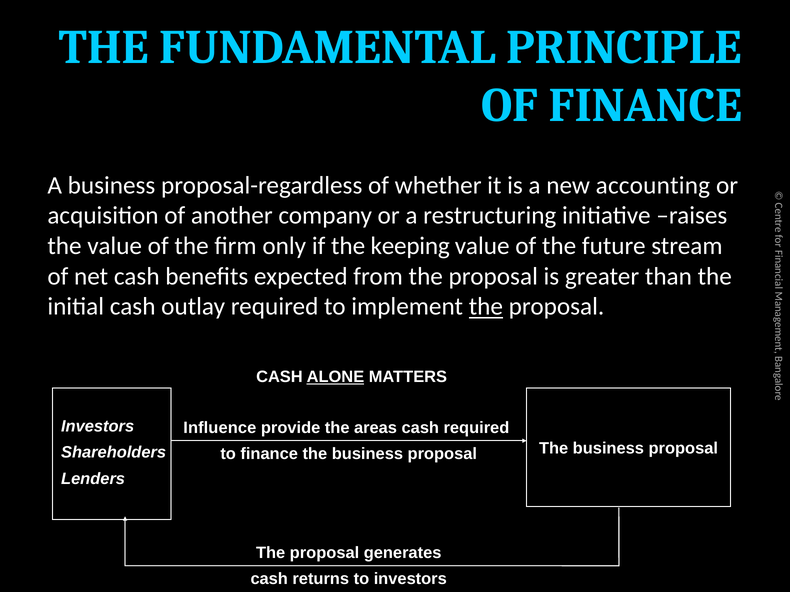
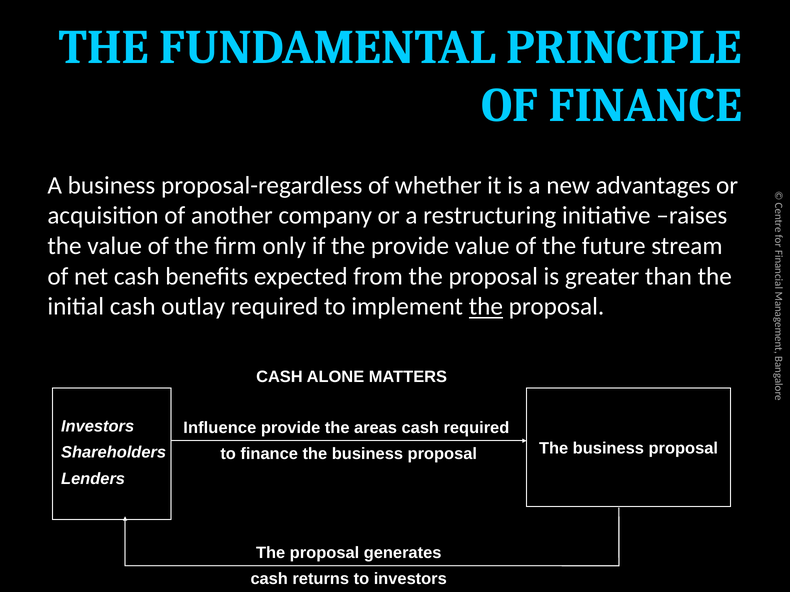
accounting: accounting -> advantages
the keeping: keeping -> provide
ALONE underline: present -> none
